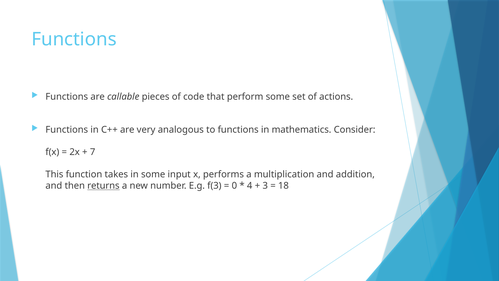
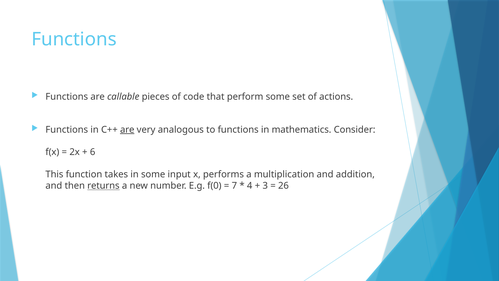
are at (127, 129) underline: none -> present
7: 7 -> 6
f(3: f(3 -> f(0
0: 0 -> 7
18: 18 -> 26
